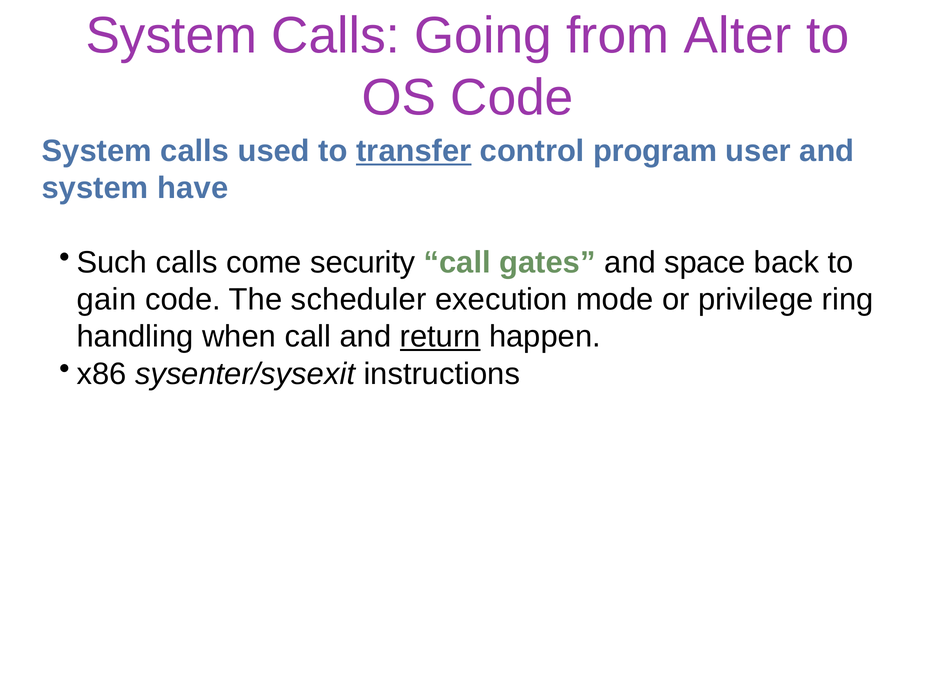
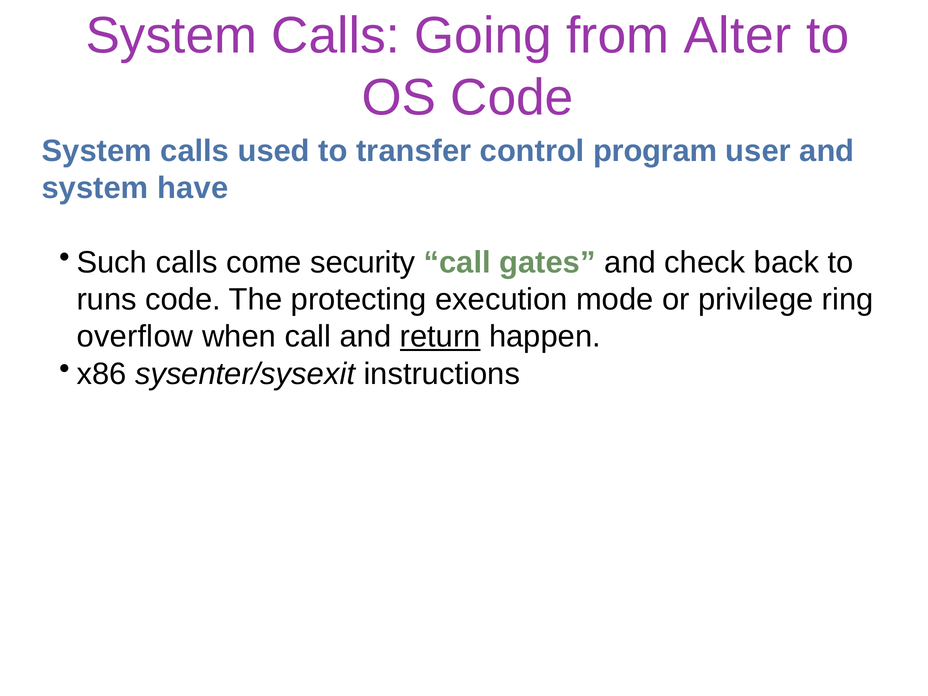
transfer underline: present -> none
space: space -> check
gain: gain -> runs
scheduler: scheduler -> protecting
handling: handling -> overflow
